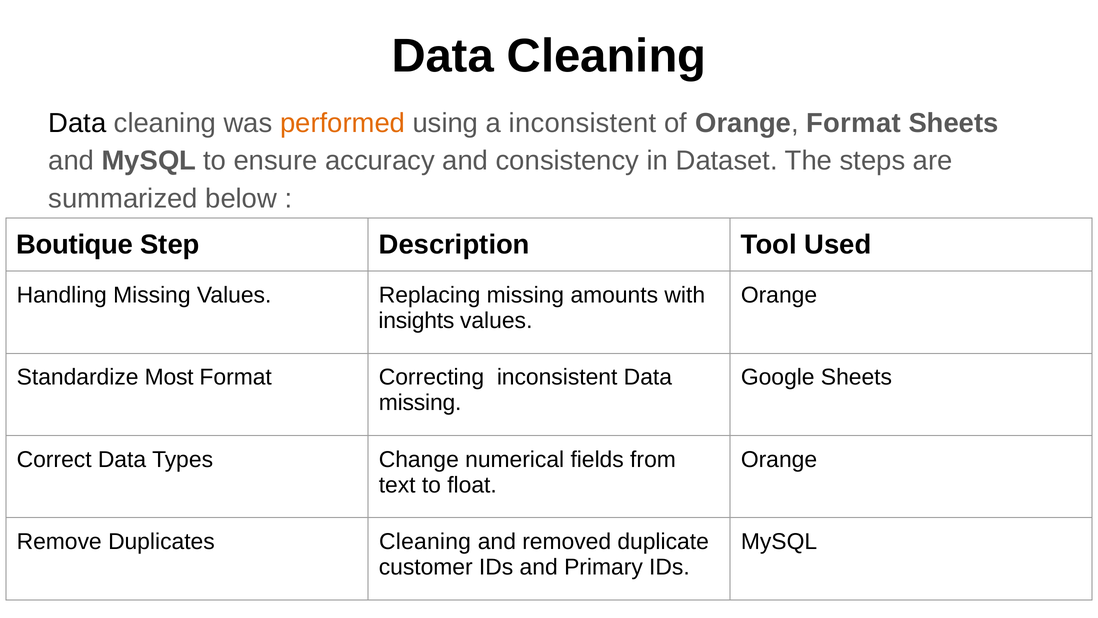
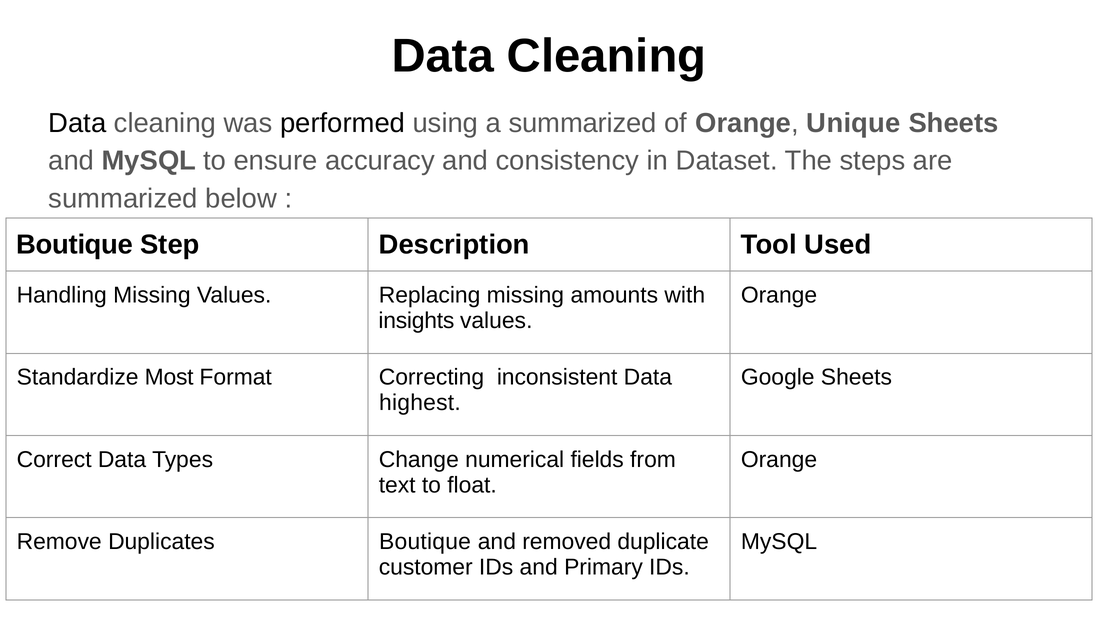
performed colour: orange -> black
a inconsistent: inconsistent -> summarized
Orange Format: Format -> Unique
missing at (420, 403): missing -> highest
Duplicates Cleaning: Cleaning -> Boutique
